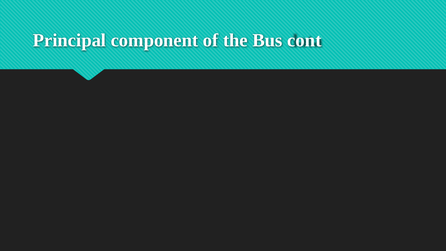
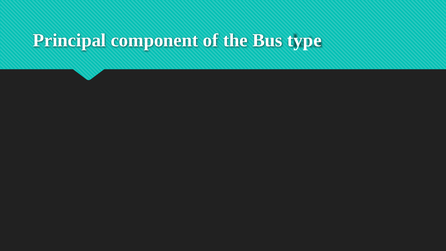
cont: cont -> type
